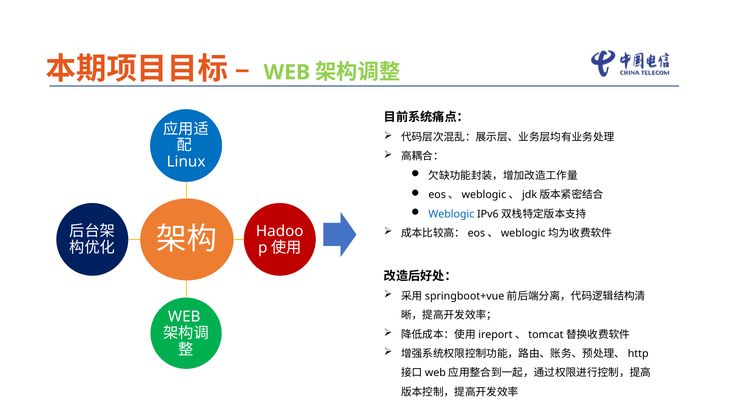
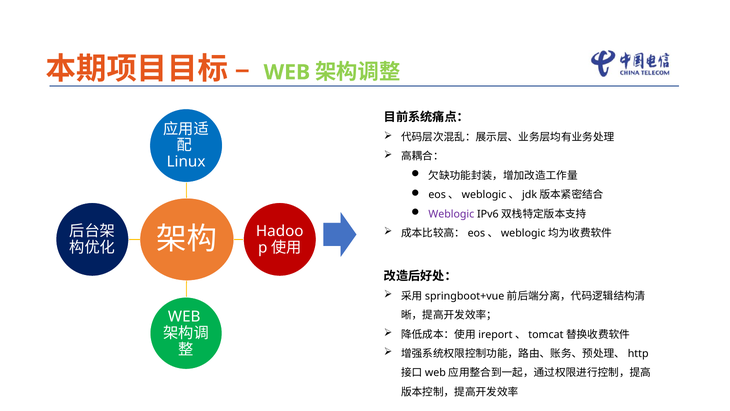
Weblogic colour: blue -> purple
